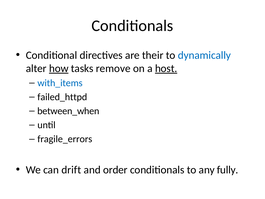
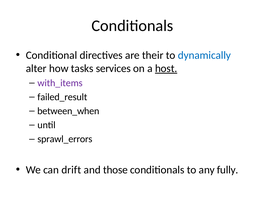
how underline: present -> none
remove: remove -> services
with_items colour: blue -> purple
failed_httpd: failed_httpd -> failed_result
fragile_errors: fragile_errors -> sprawl_errors
order: order -> those
